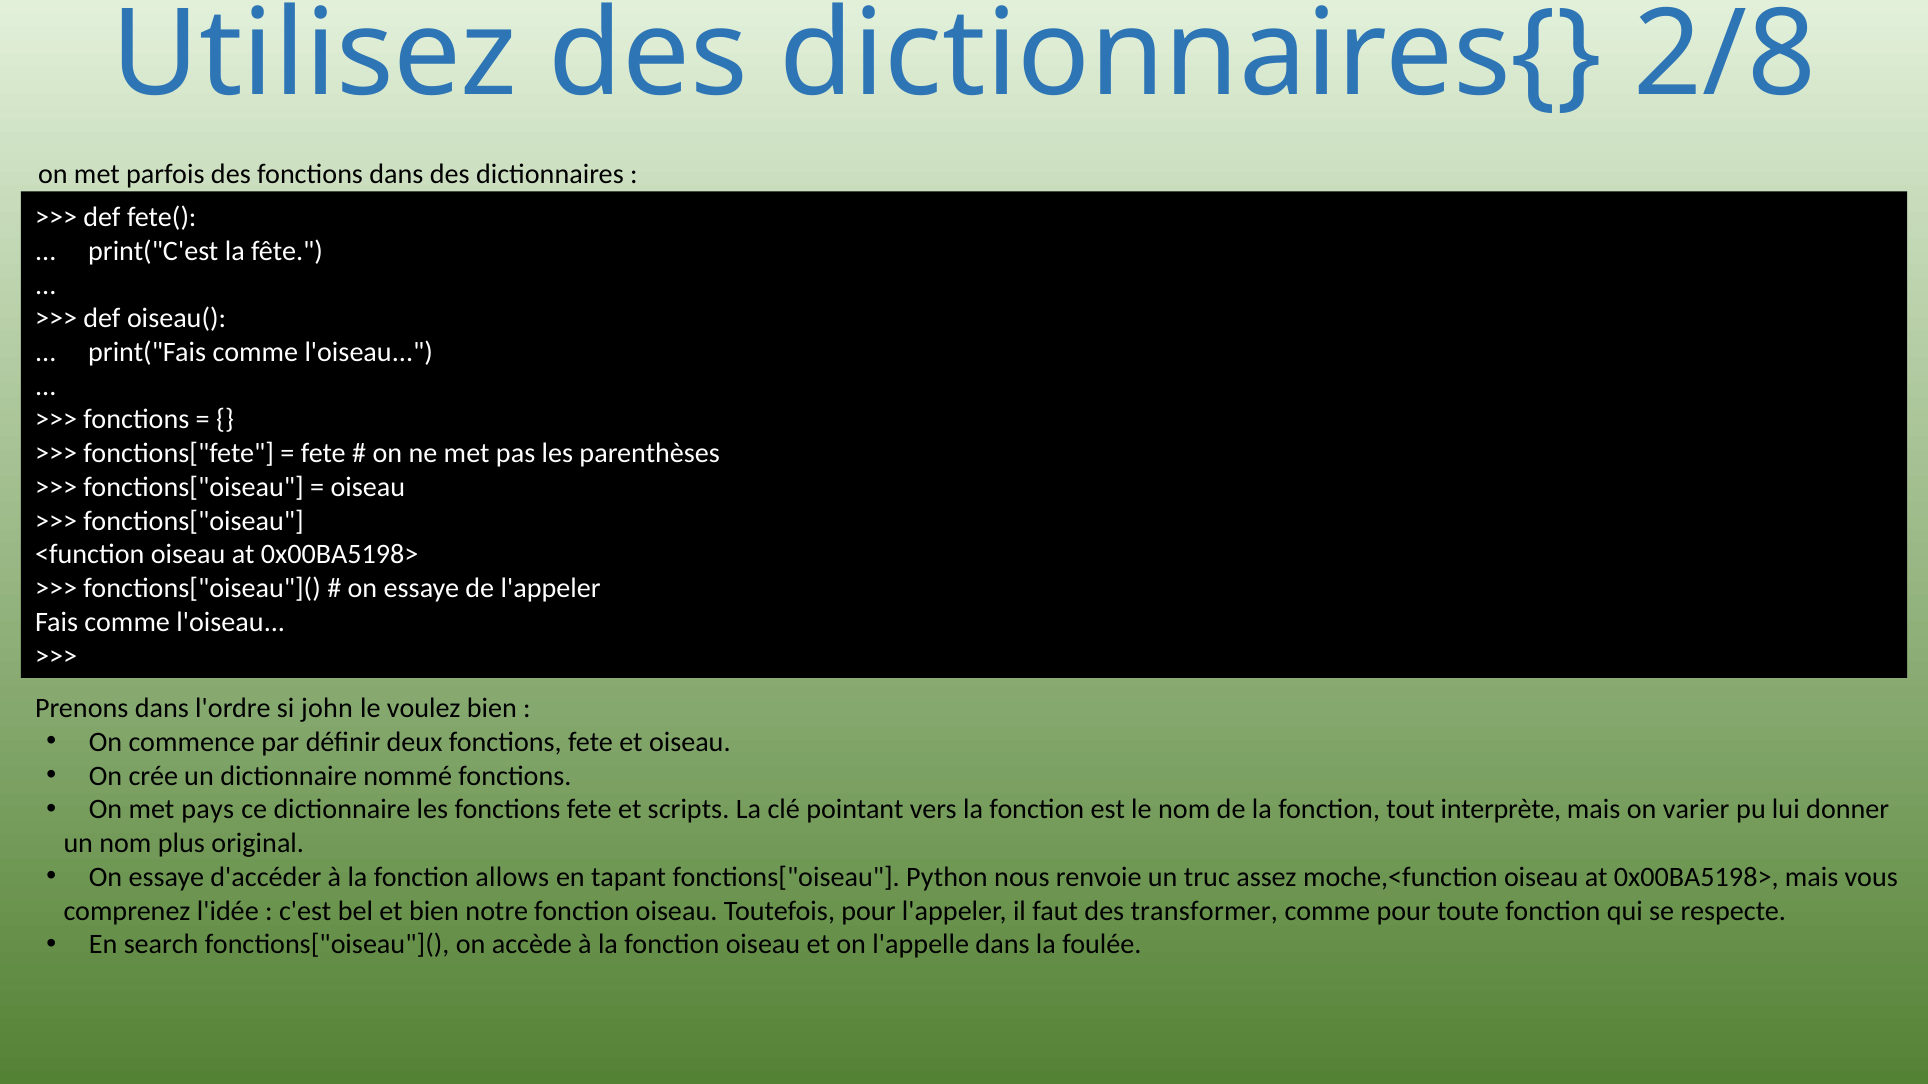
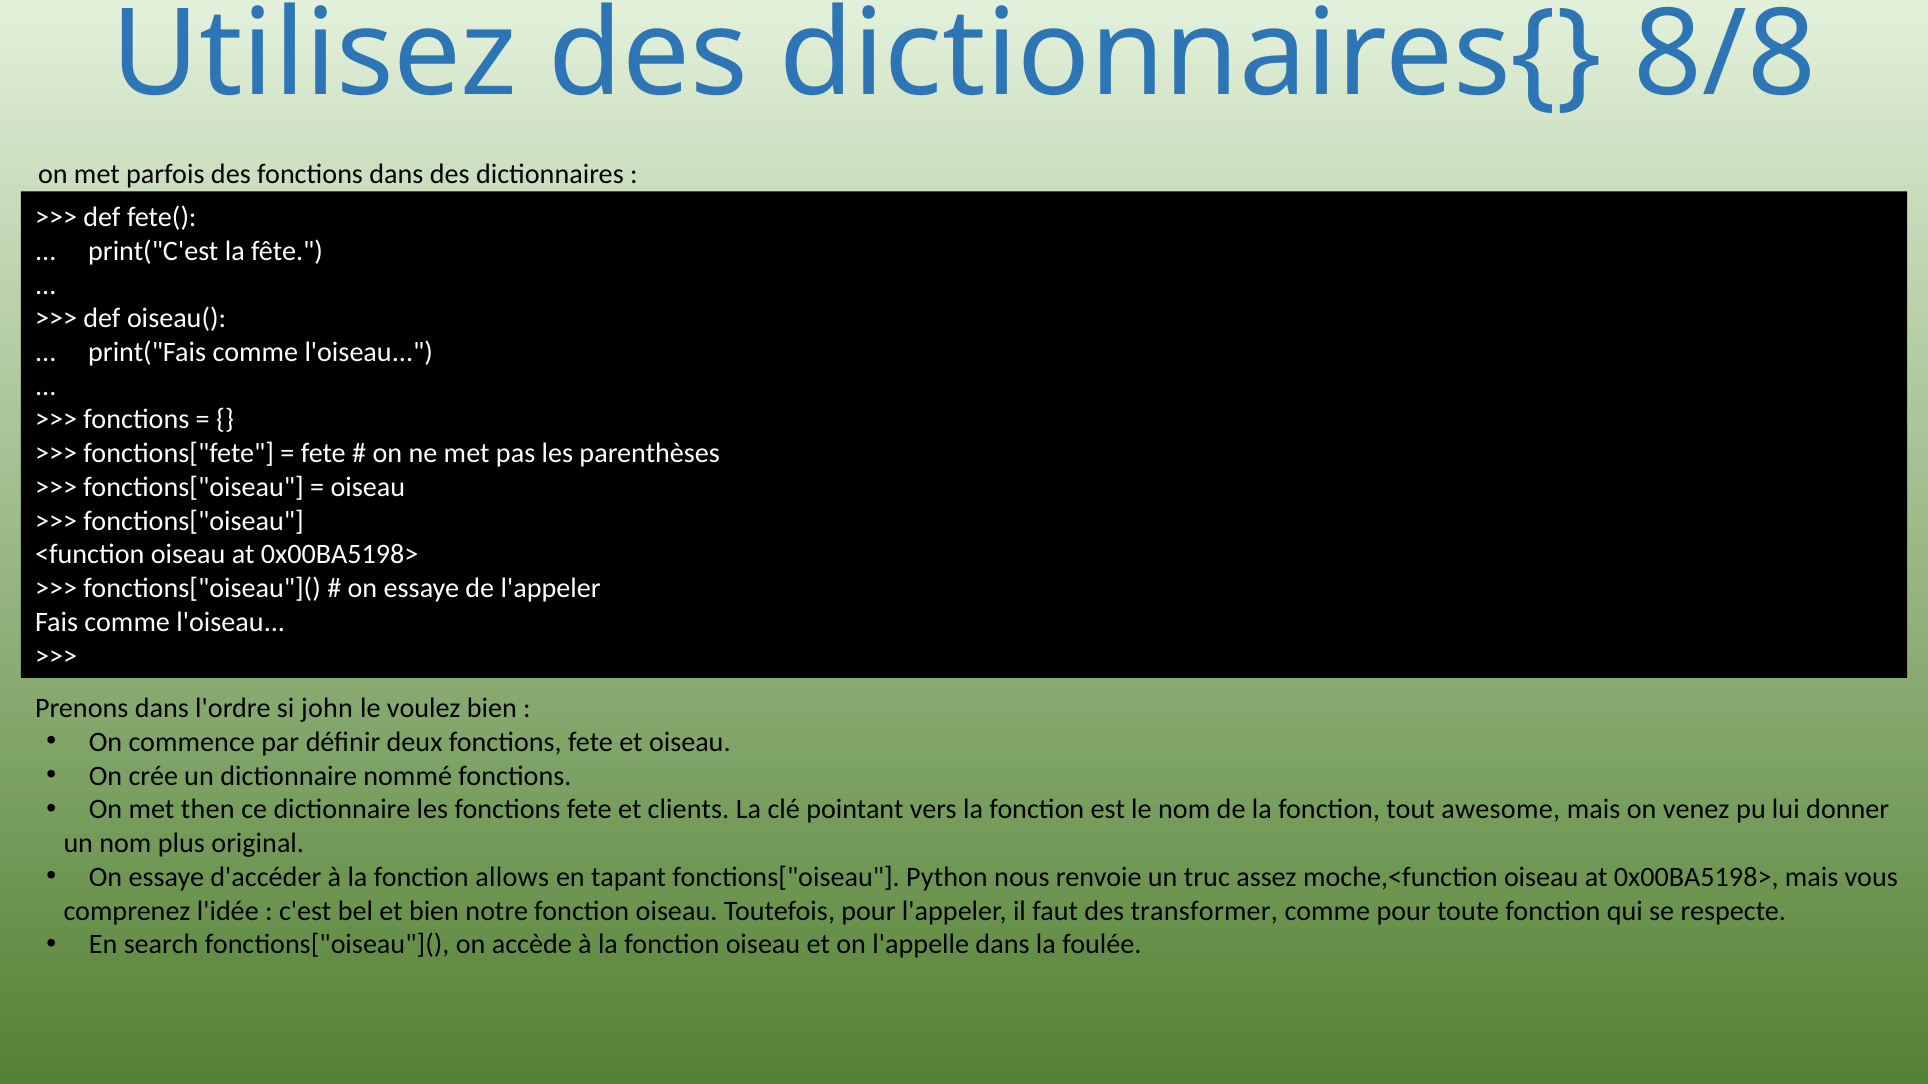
2/8: 2/8 -> 8/8
pays: pays -> then
scripts: scripts -> clients
interprète: interprète -> awesome
varier: varier -> venez
